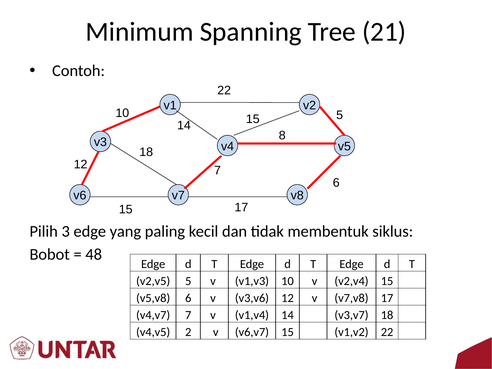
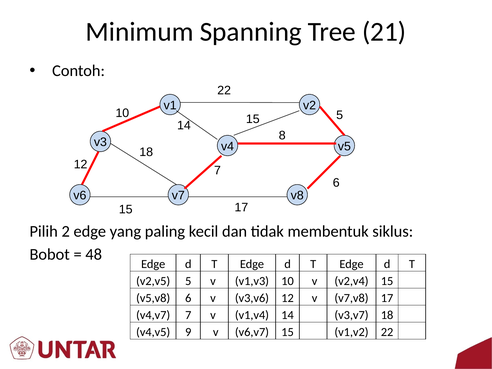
3: 3 -> 2
2: 2 -> 9
